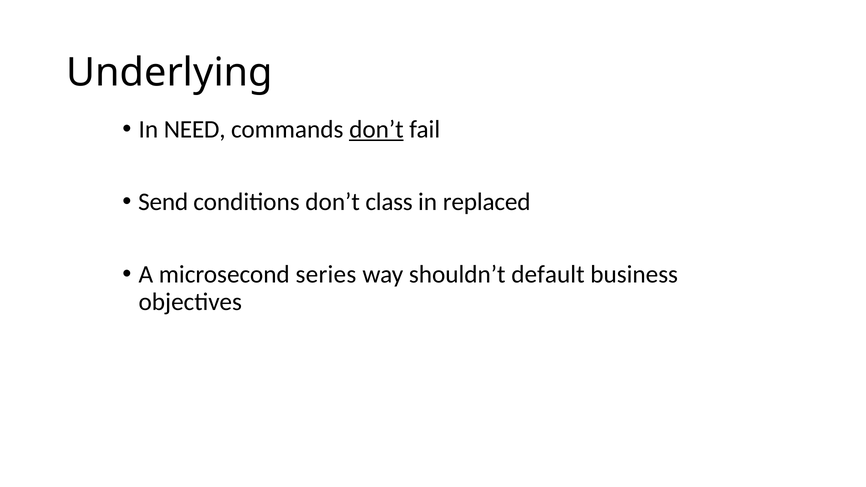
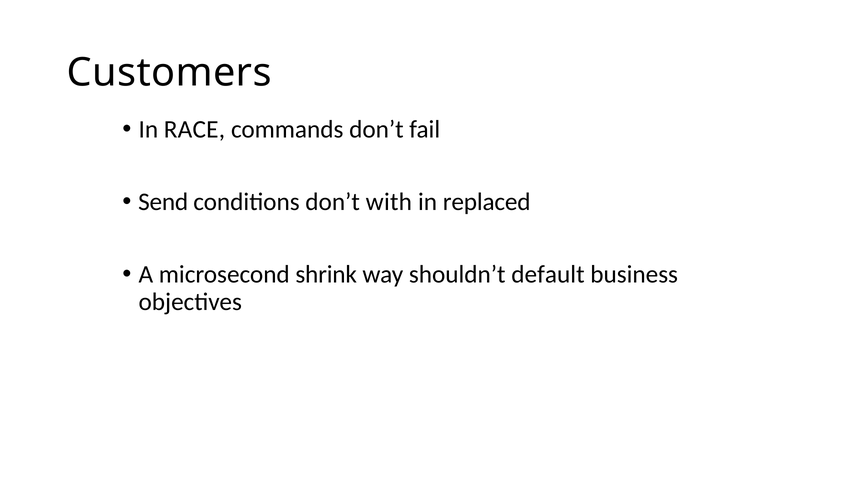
Underlying: Underlying -> Customers
NEED: NEED -> RACE
don’t at (376, 129) underline: present -> none
class: class -> with
series: series -> shrink
